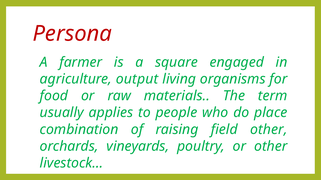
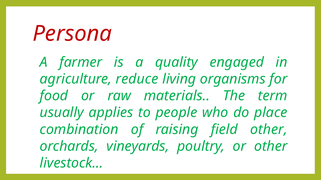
square: square -> quality
output: output -> reduce
